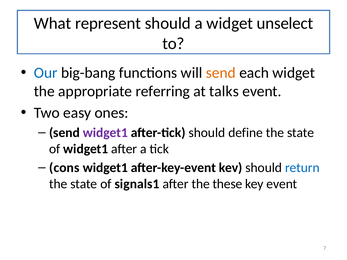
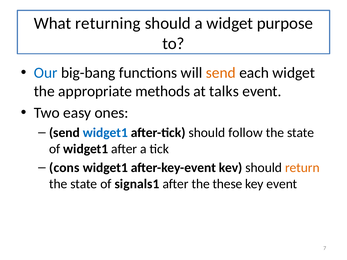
represent: represent -> returning
unselect: unselect -> purpose
referring: referring -> methods
widget1 at (105, 133) colour: purple -> blue
define: define -> follow
return colour: blue -> orange
